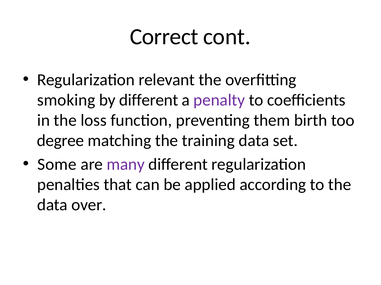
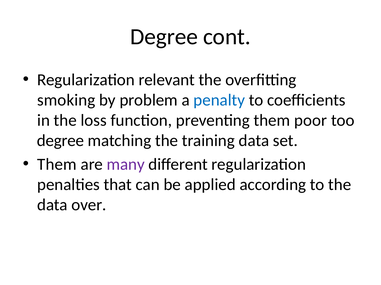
Correct at (164, 37): Correct -> Degree
by different: different -> problem
penalty colour: purple -> blue
birth: birth -> poor
Some at (57, 165): Some -> Them
